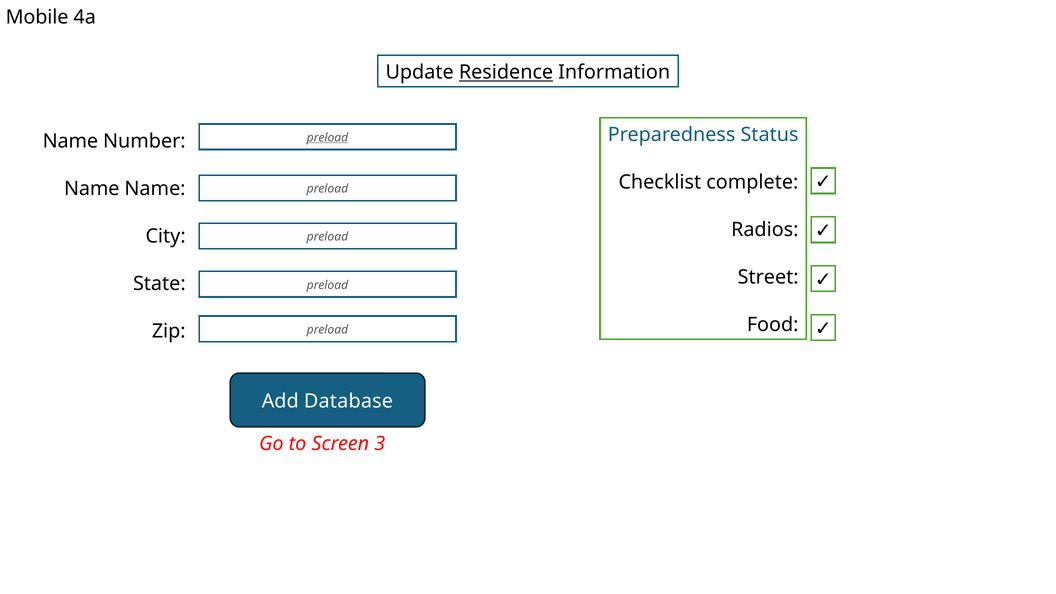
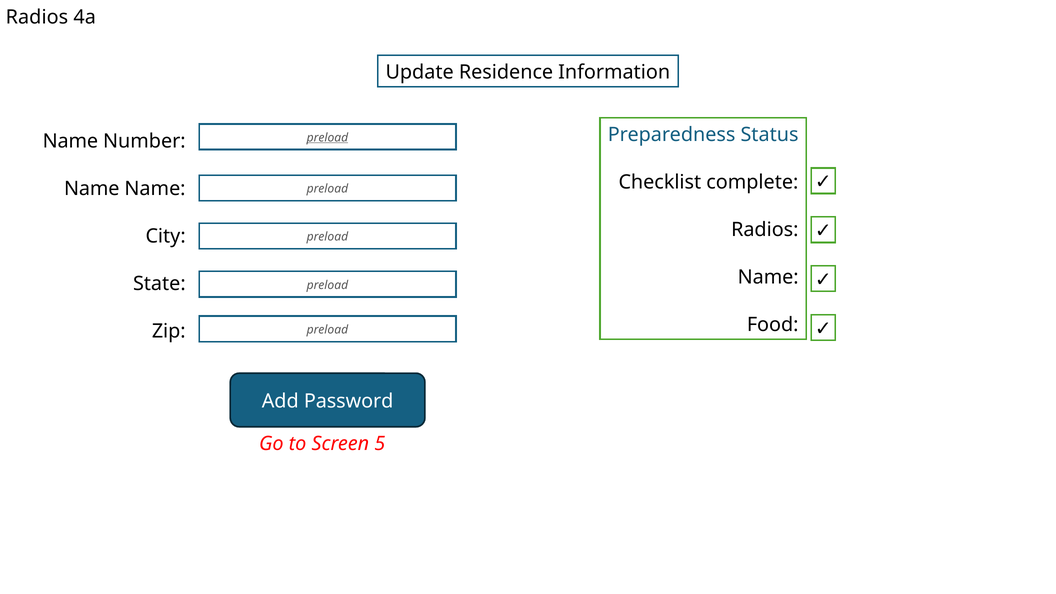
Mobile at (37, 17): Mobile -> Radios
Residence underline: present -> none
Street at (768, 277): Street -> Name
Database: Database -> Password
3: 3 -> 5
